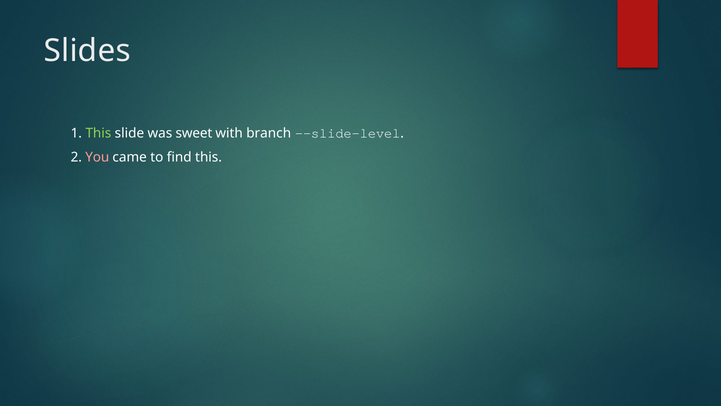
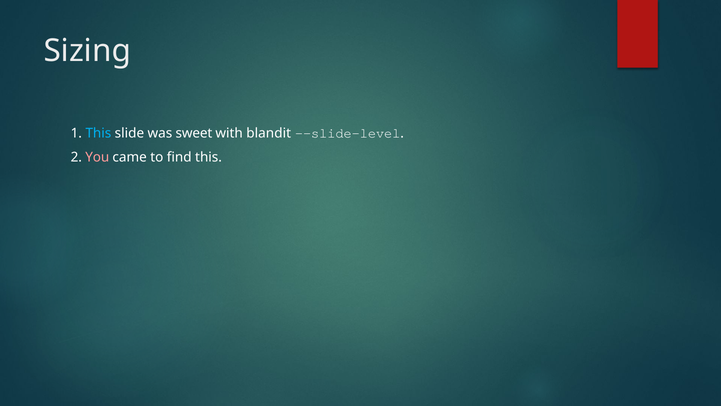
Slides: Slides -> Sizing
This at (98, 133) colour: light green -> light blue
branch: branch -> blandit
